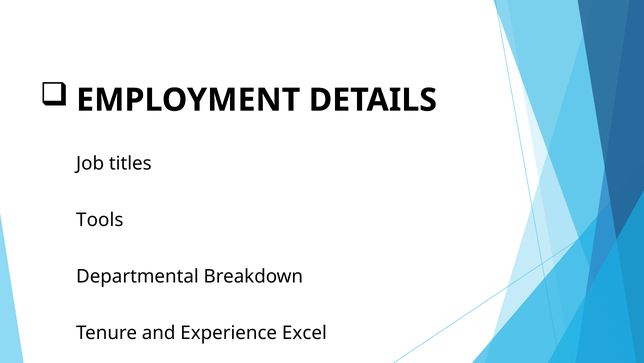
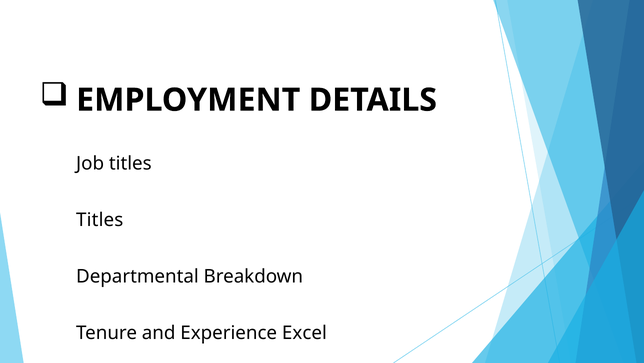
Tools at (100, 220): Tools -> Titles
